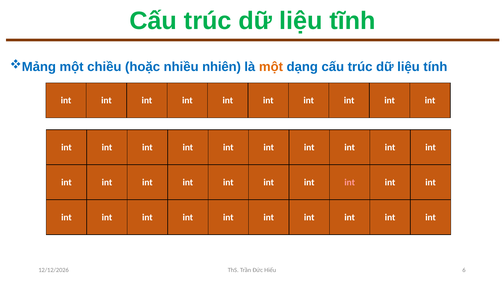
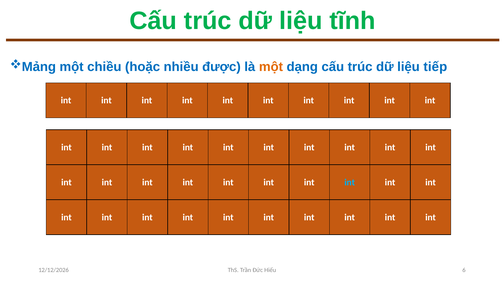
nhiên: nhiên -> được
tính: tính -> tiếp
int at (350, 183) colour: pink -> light blue
